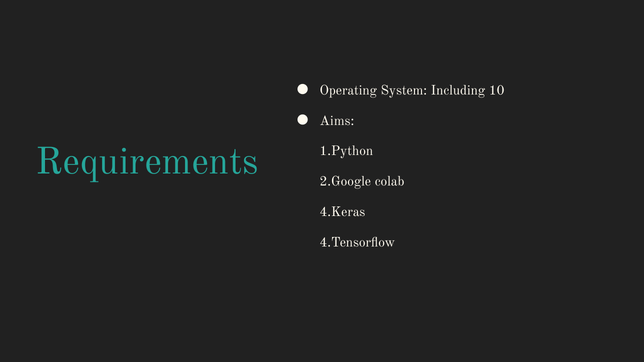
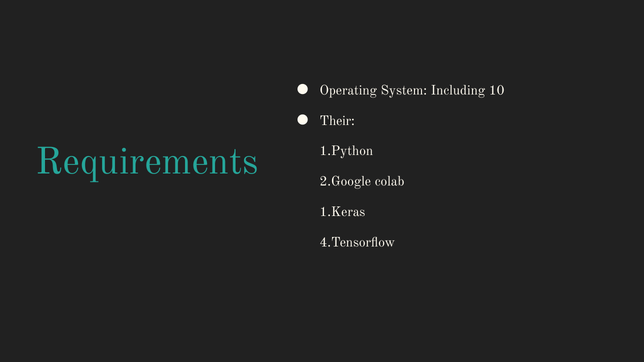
Aims: Aims -> Their
4.Keras: 4.Keras -> 1.Keras
